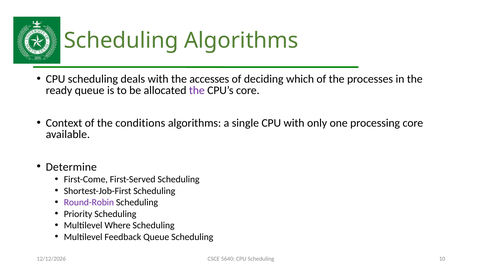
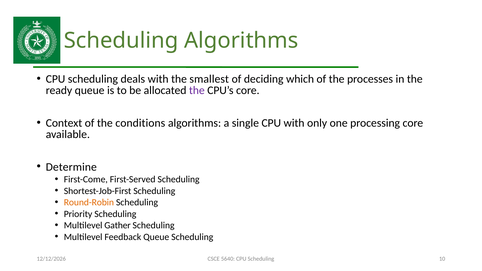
accesses: accesses -> smallest
Round-Robin colour: purple -> orange
Where: Where -> Gather
